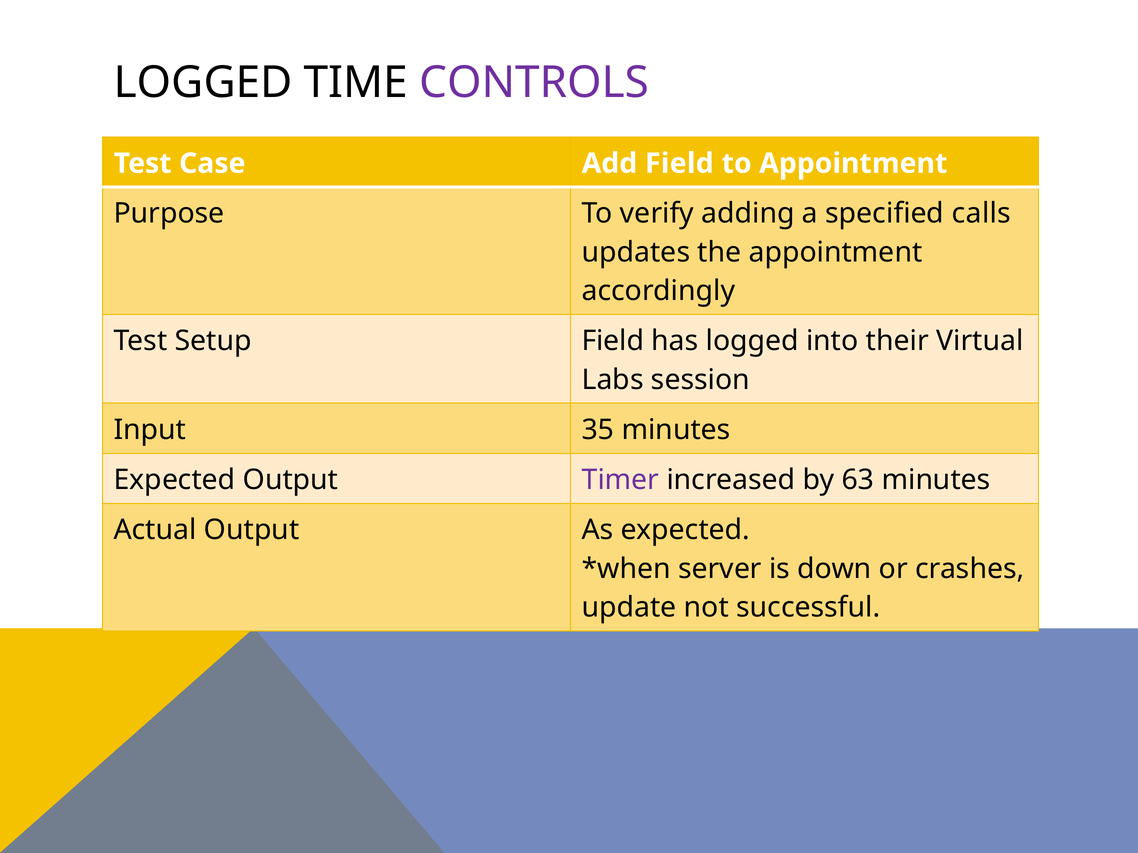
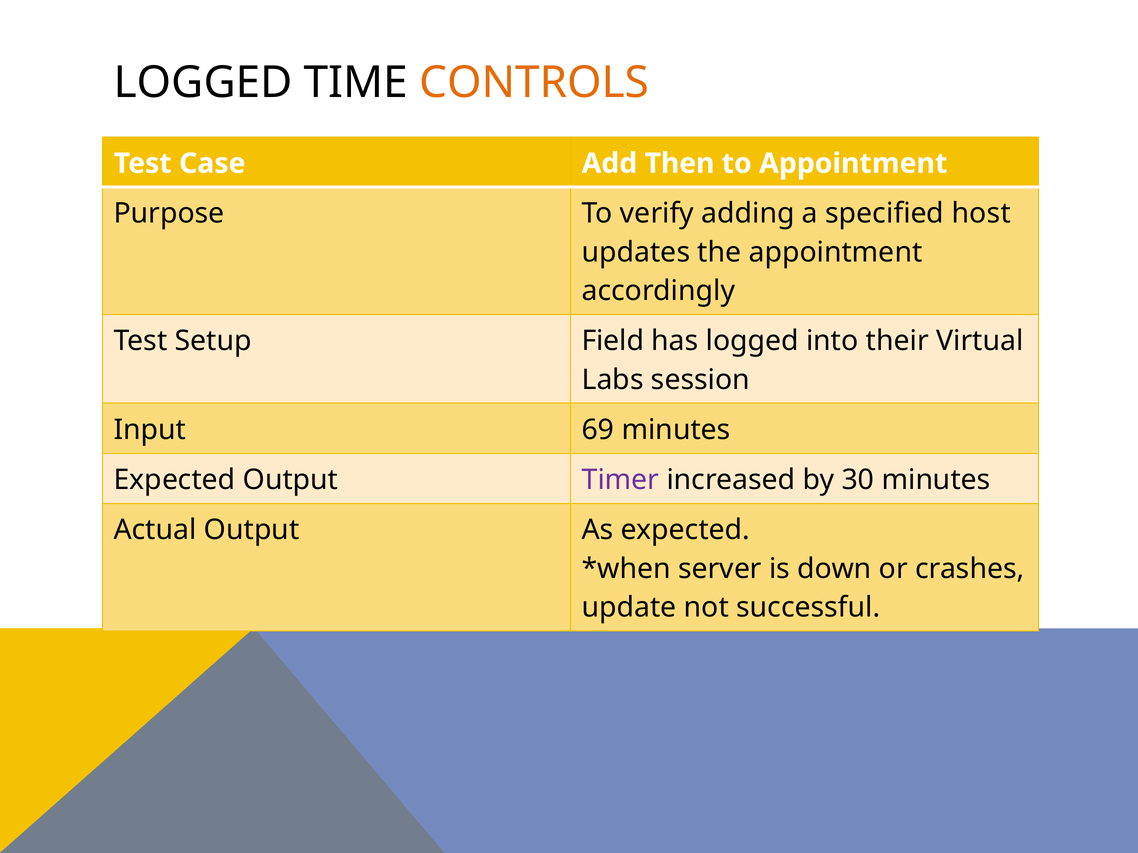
CONTROLS colour: purple -> orange
Add Field: Field -> Then
calls: calls -> host
35: 35 -> 69
63: 63 -> 30
